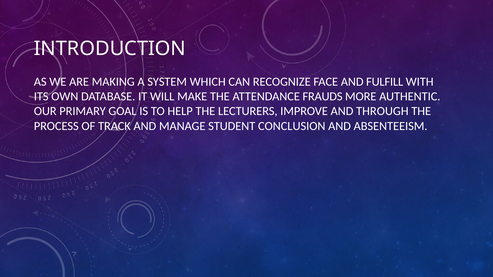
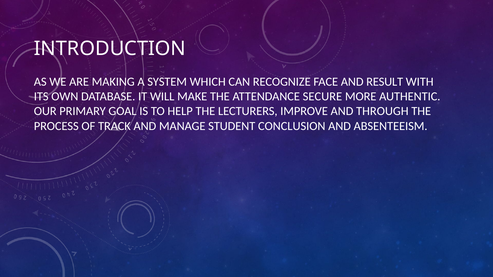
FULFILL: FULFILL -> RESULT
FRAUDS: FRAUDS -> SECURE
